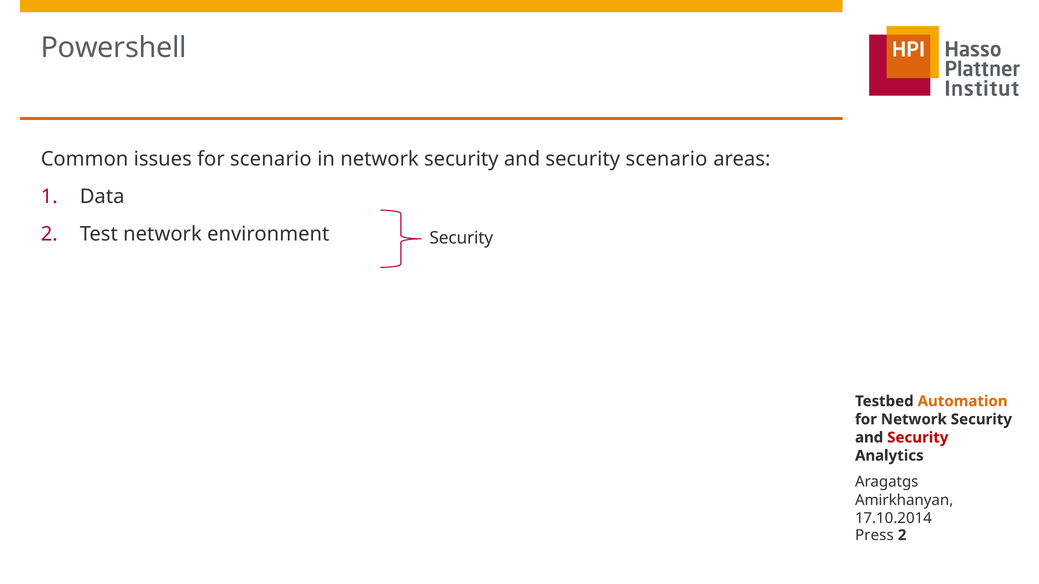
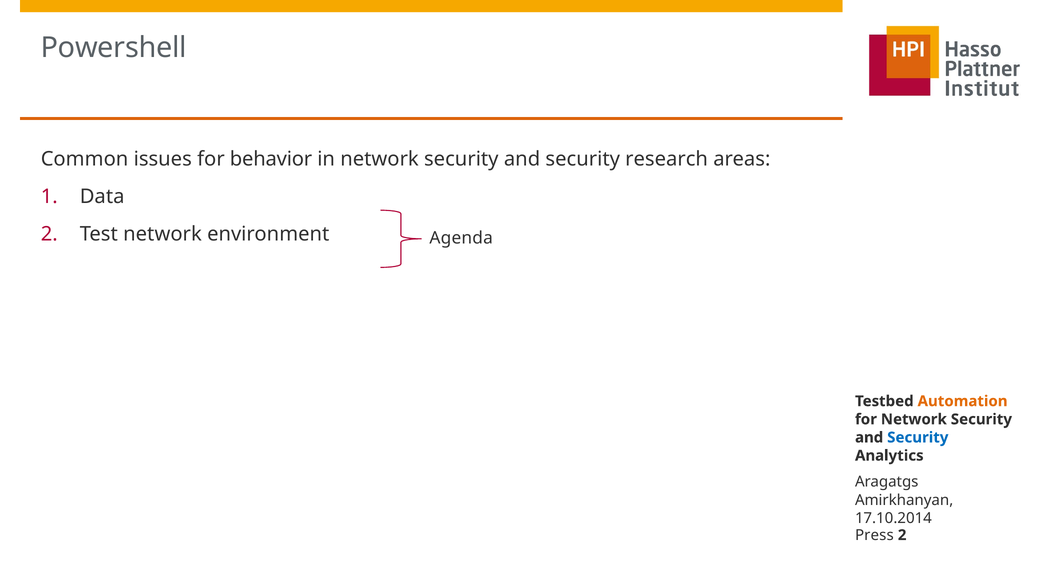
for scenario: scenario -> behavior
security scenario: scenario -> research
Security at (461, 238): Security -> Agenda
Security at (918, 438) colour: red -> blue
